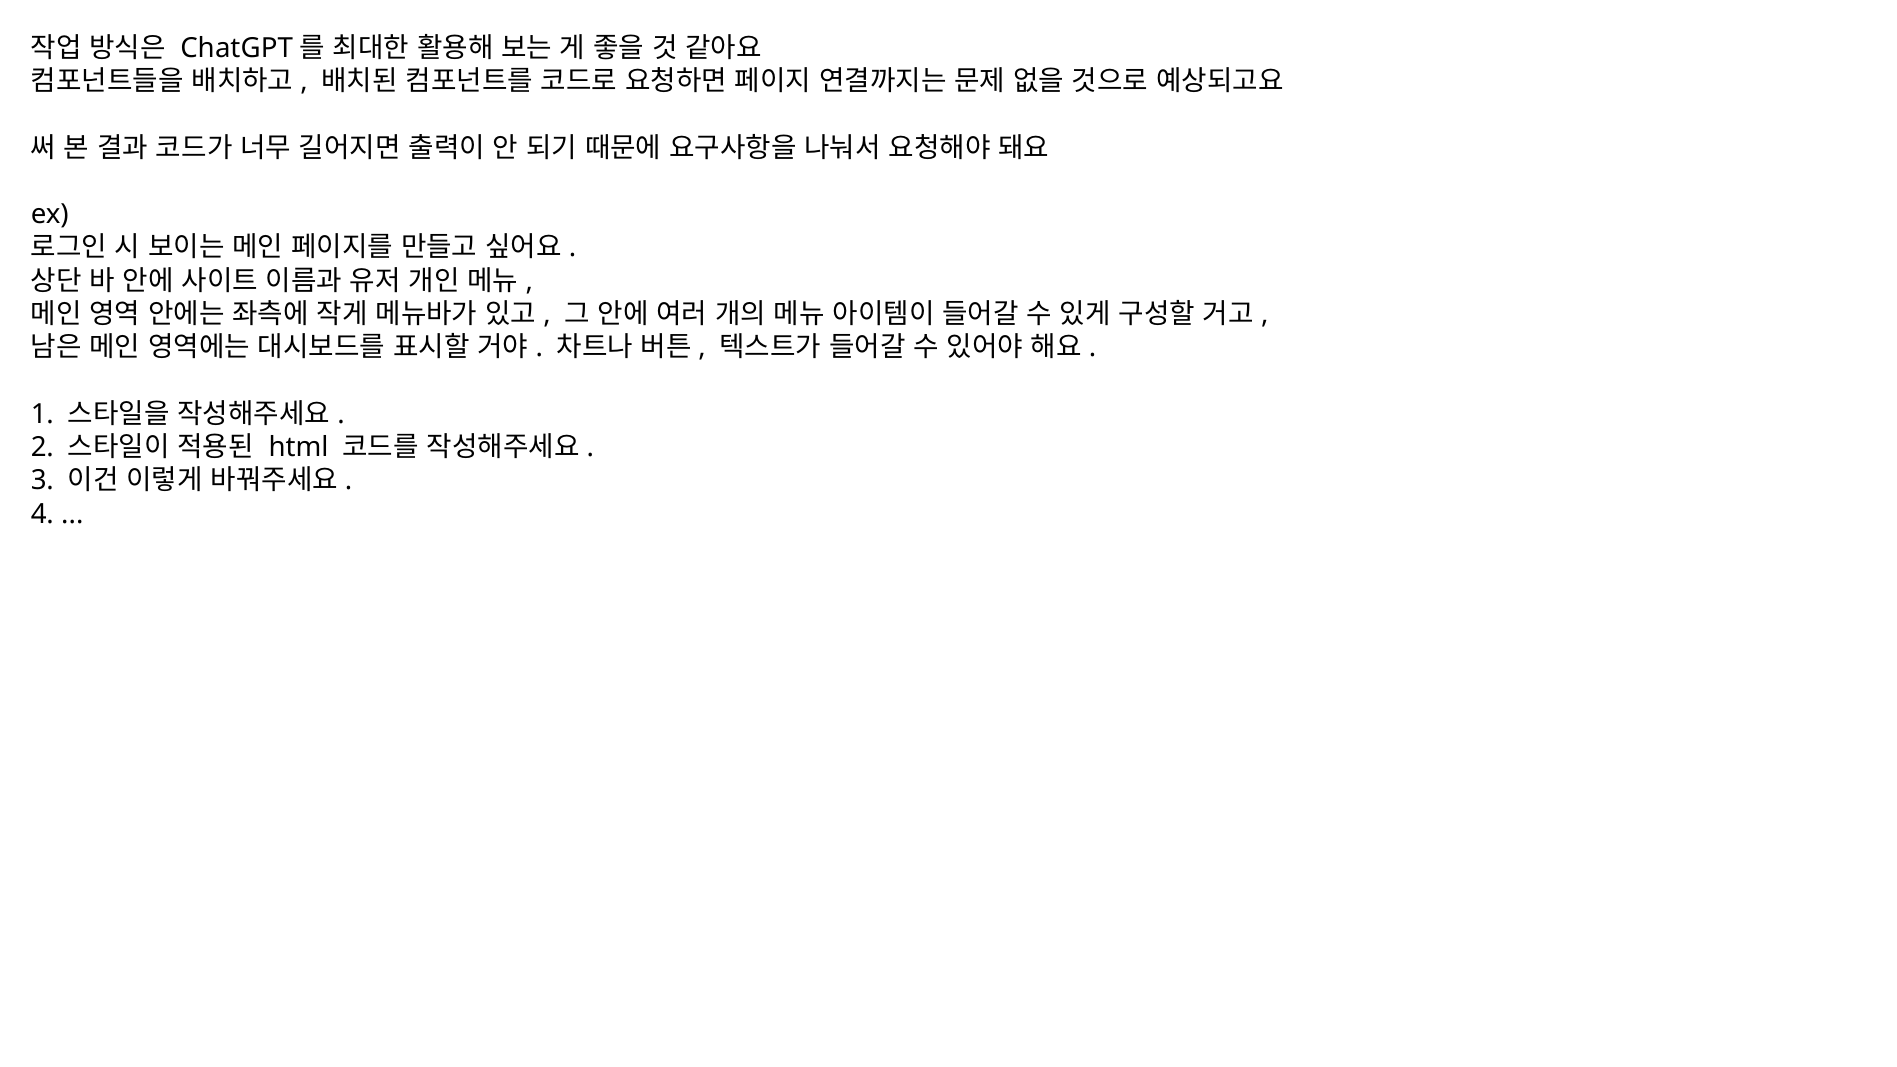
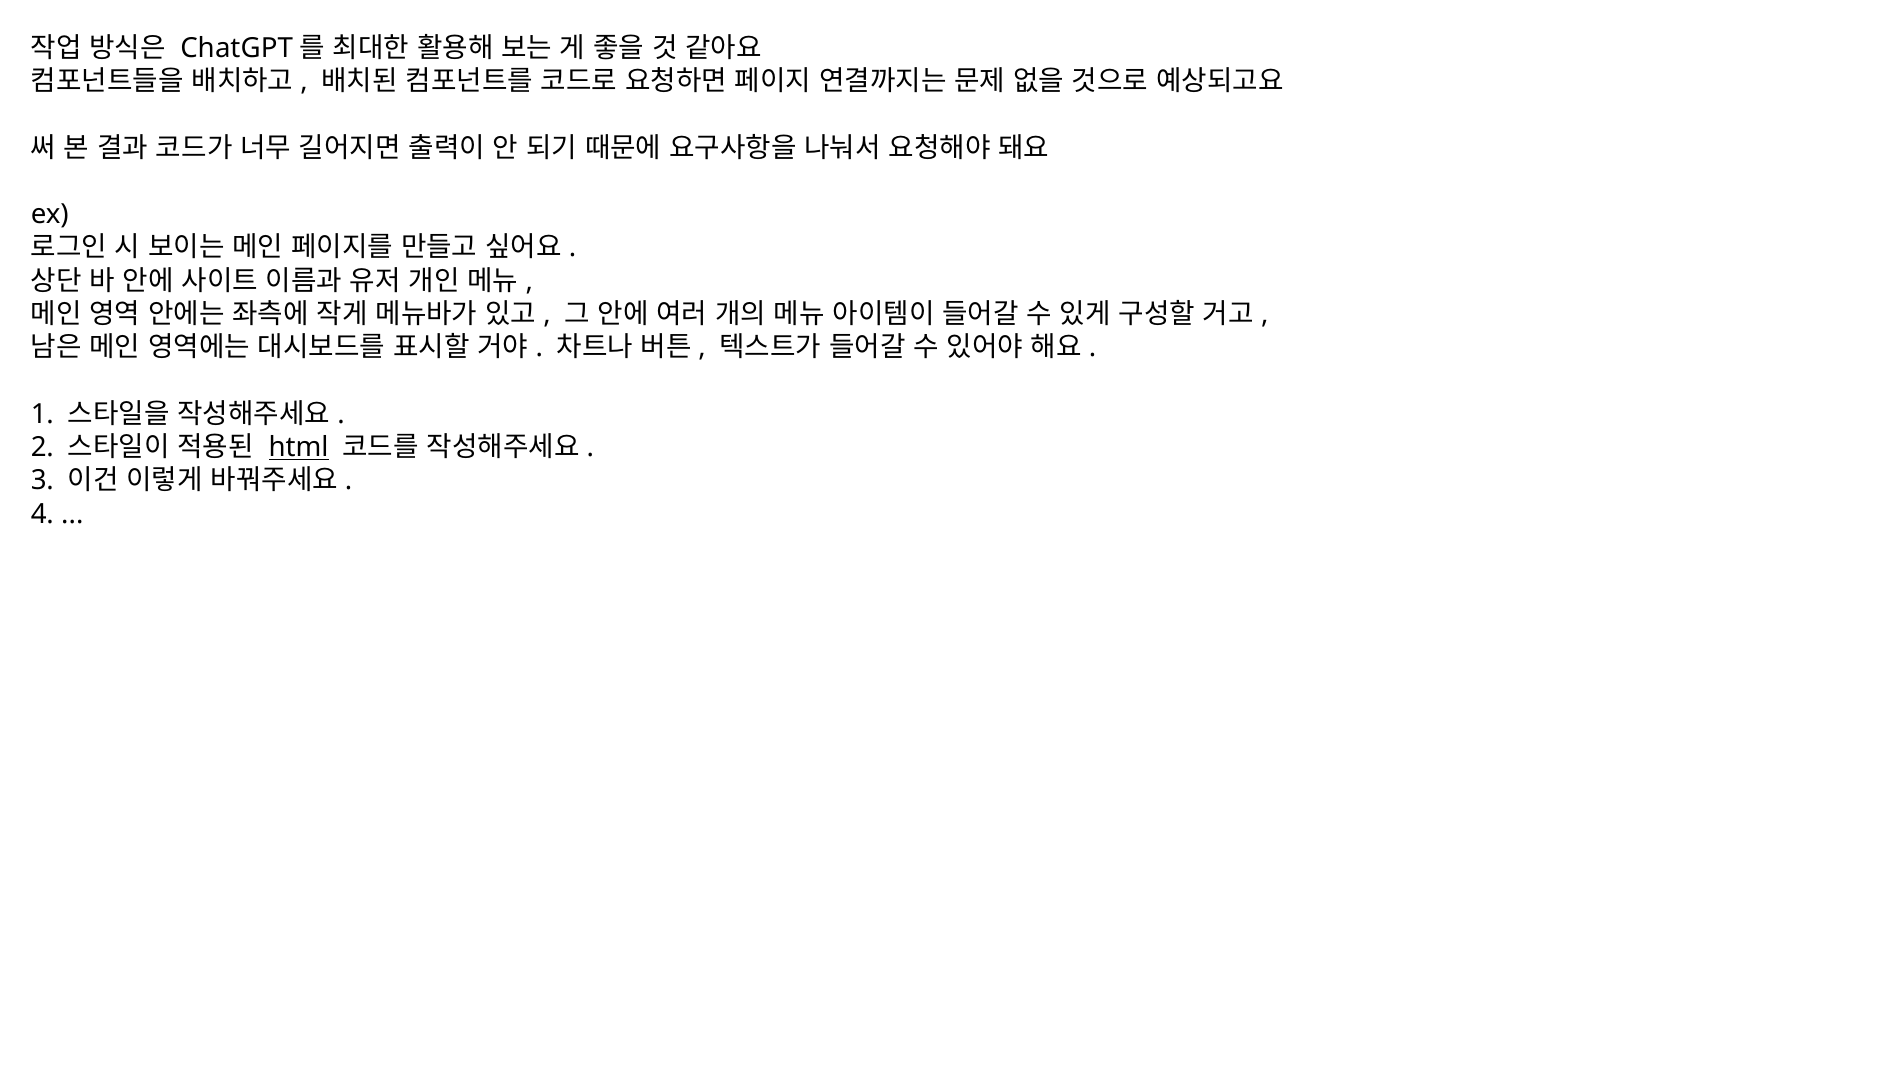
html underline: none -> present
